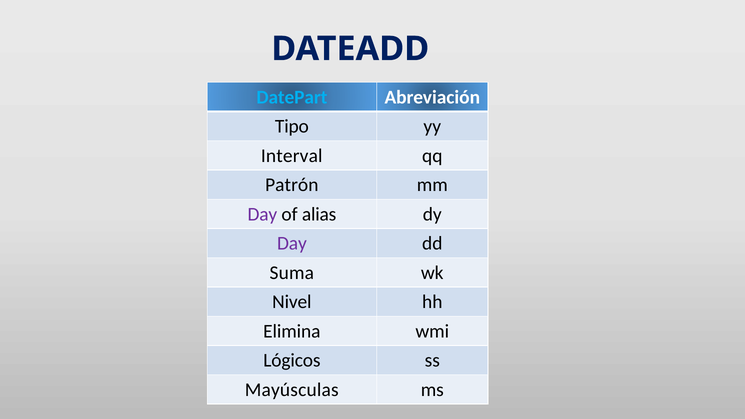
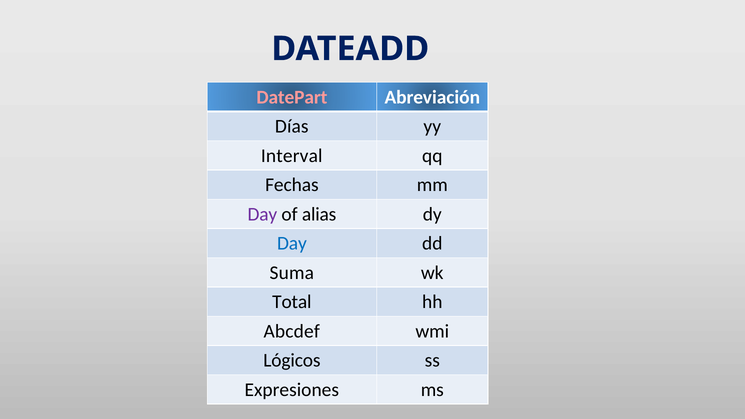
DatePart colour: light blue -> pink
Tipo: Tipo -> Días
Patrón: Patrón -> Fechas
Day at (292, 243) colour: purple -> blue
Nivel: Nivel -> Total
Elimina: Elimina -> Abcdef
Mayúsculas: Mayúsculas -> Expresiones
